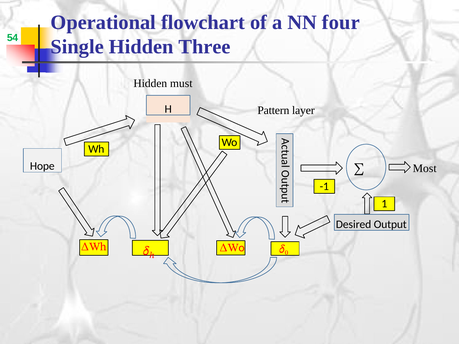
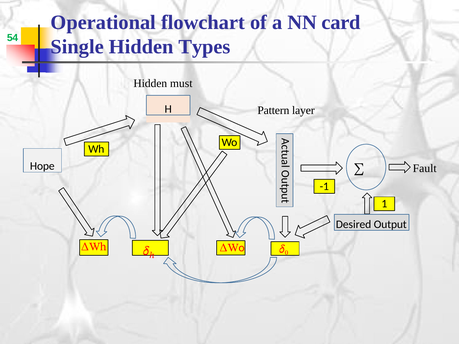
four: four -> card
Three: Three -> Types
Most: Most -> Fault
